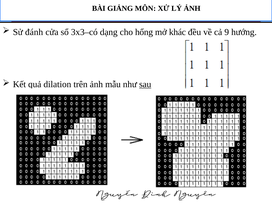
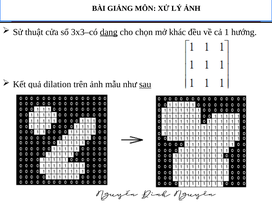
đánh: đánh -> thuật
dạng underline: none -> present
hổng: hổng -> chọn
9: 9 -> 1
